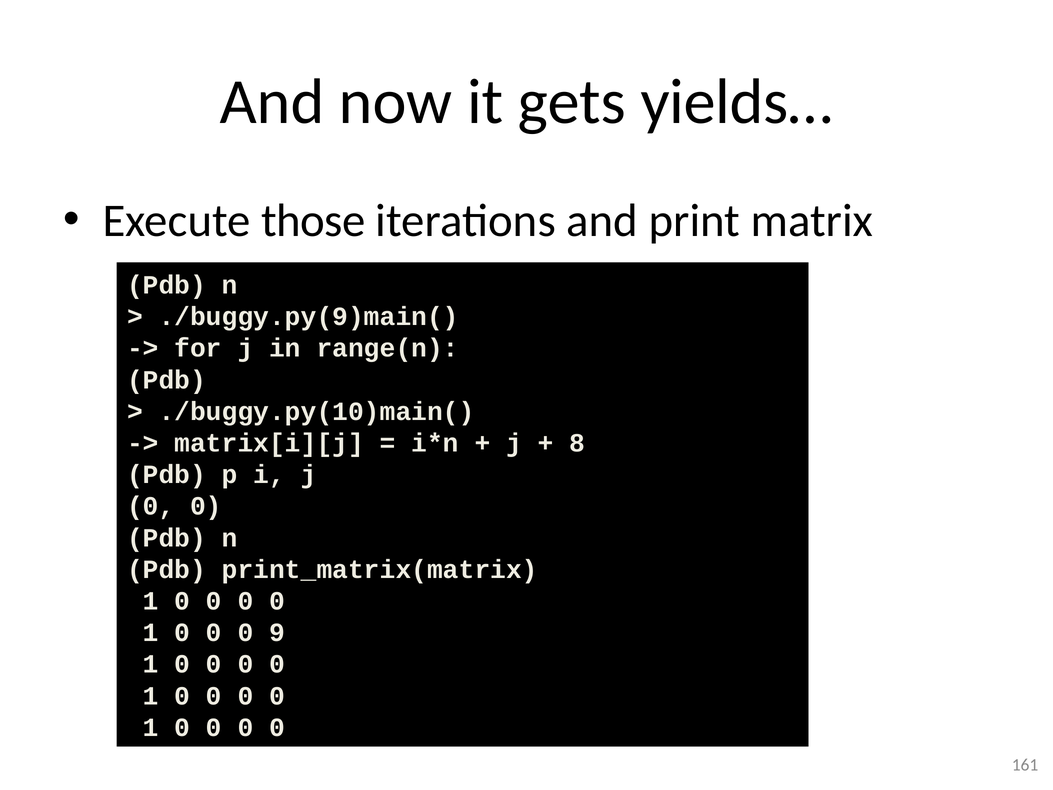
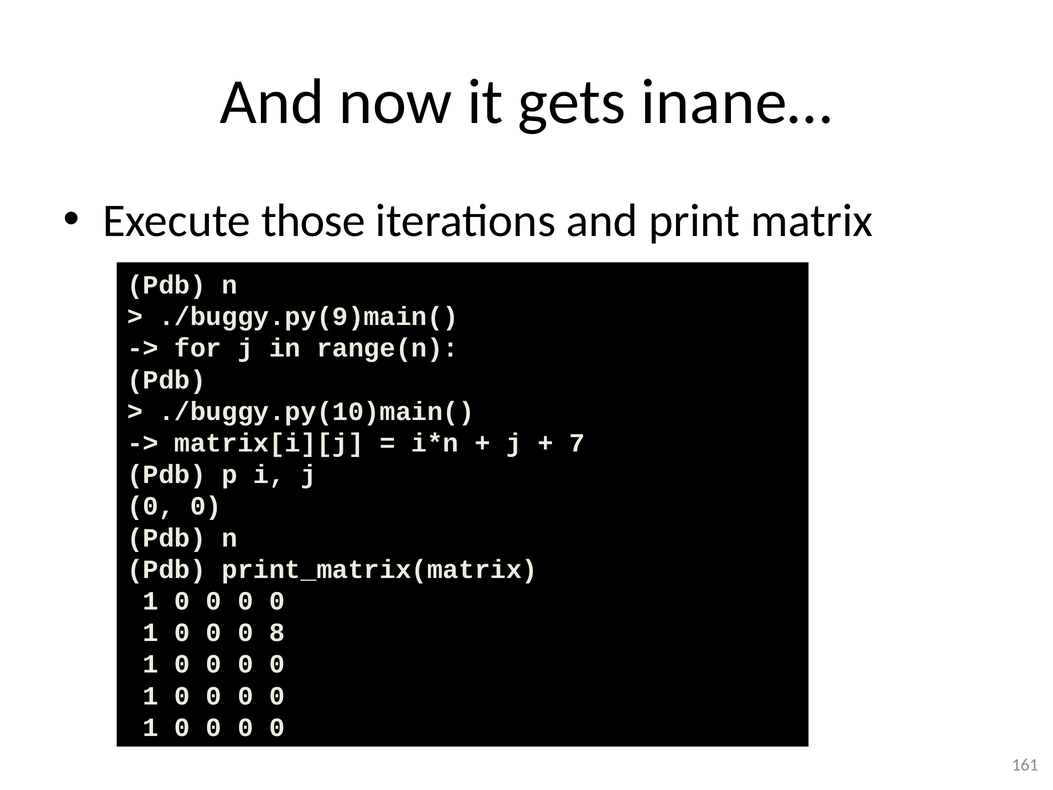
yields…: yields… -> inane…
8: 8 -> 7
9: 9 -> 8
